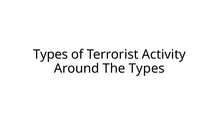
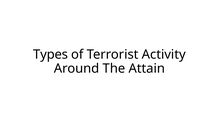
The Types: Types -> Attain
